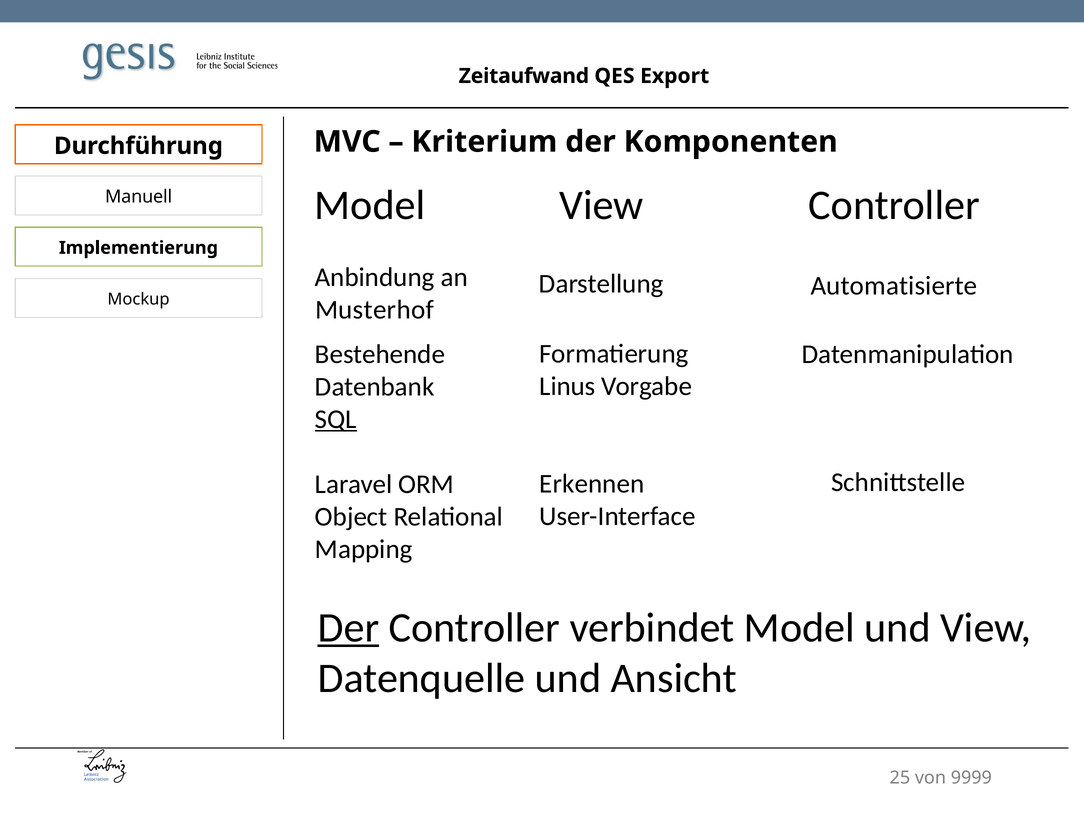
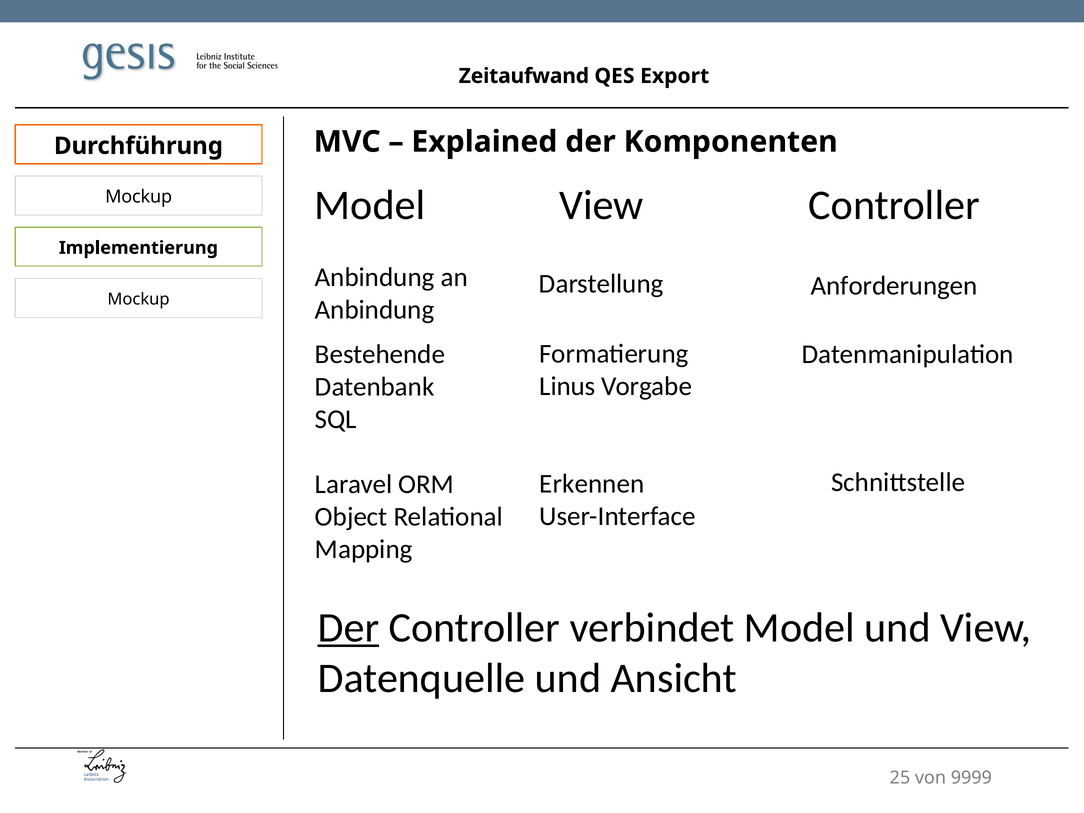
Kriterium: Kriterium -> Explained
Manuell at (139, 197): Manuell -> Mockup
Automatisierte: Automatisierte -> Anforderungen
Musterhof at (374, 310): Musterhof -> Anbindung
SQL underline: present -> none
